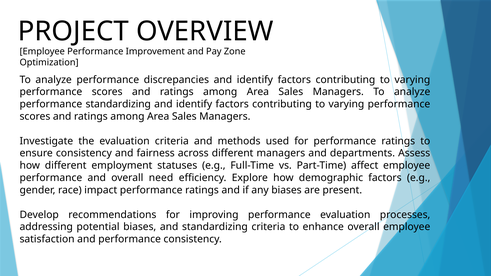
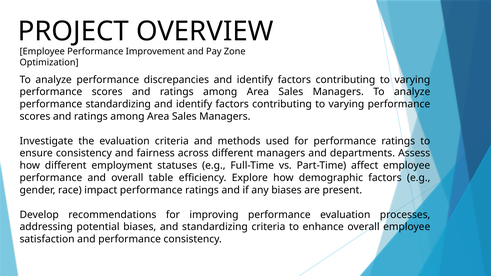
need: need -> table
